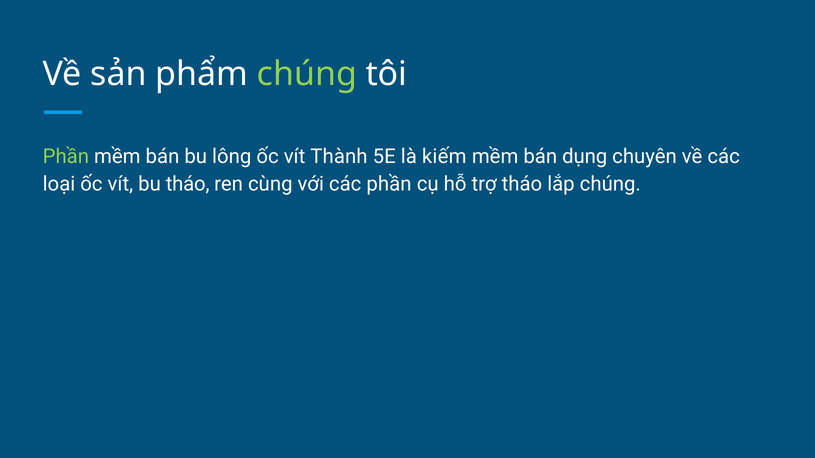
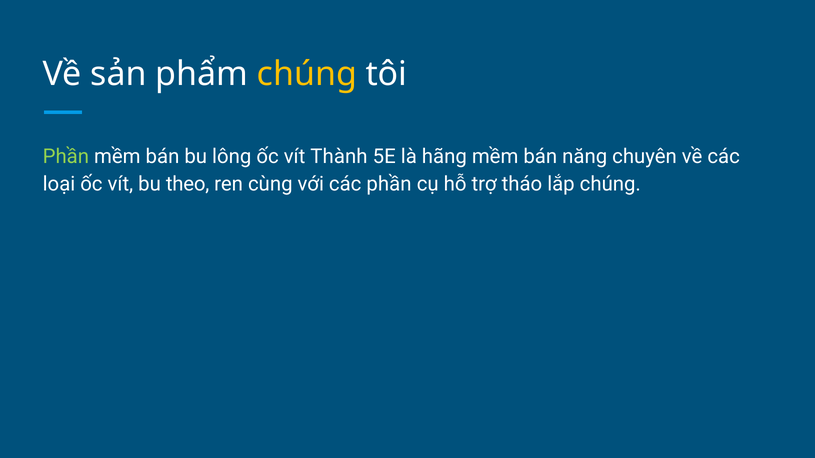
chúng at (307, 74) colour: light green -> yellow
kiếm: kiếm -> hãng
dụng: dụng -> năng
bu tháo: tháo -> theo
